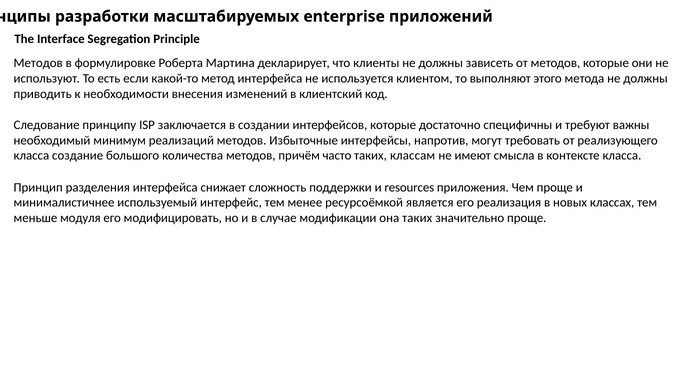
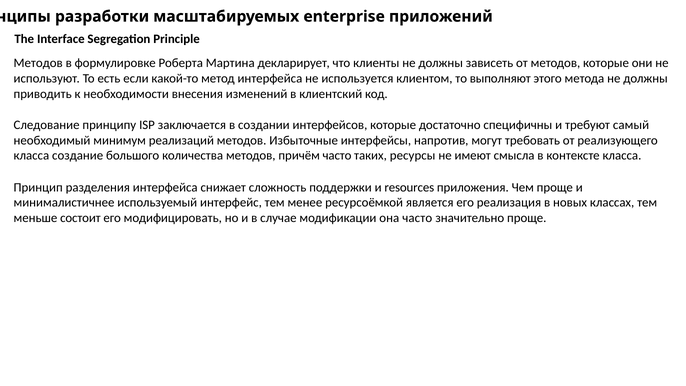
важны: важны -> самый
классам: классам -> ресурсы
модуля: модуля -> состоит
она таких: таких -> часто
